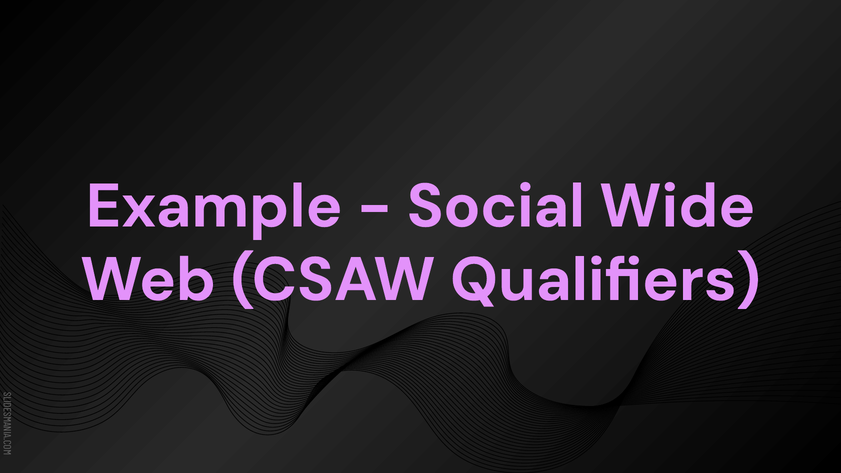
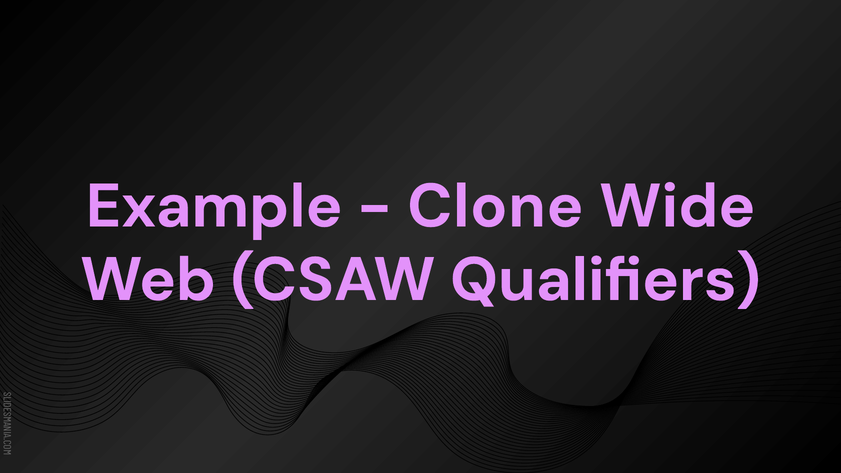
Social: Social -> Clone
